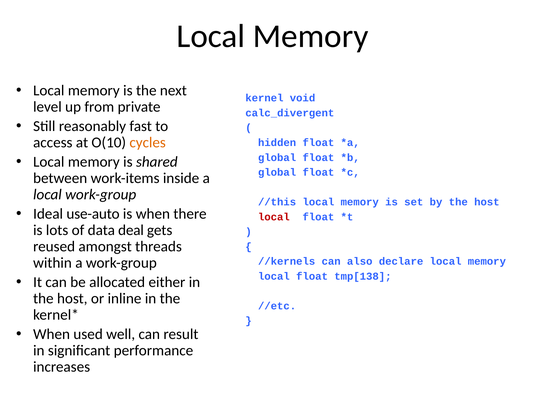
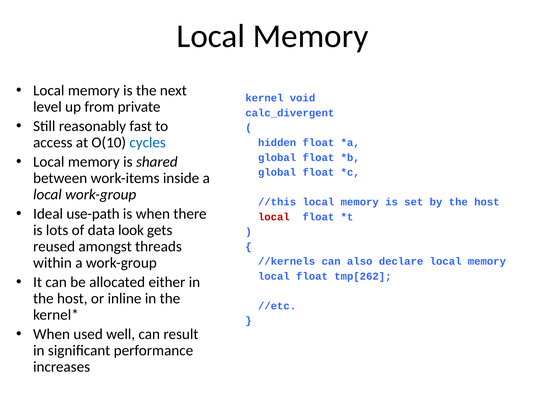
cycles colour: orange -> blue
use-auto: use-auto -> use-path
deal: deal -> look
tmp[138: tmp[138 -> tmp[262
